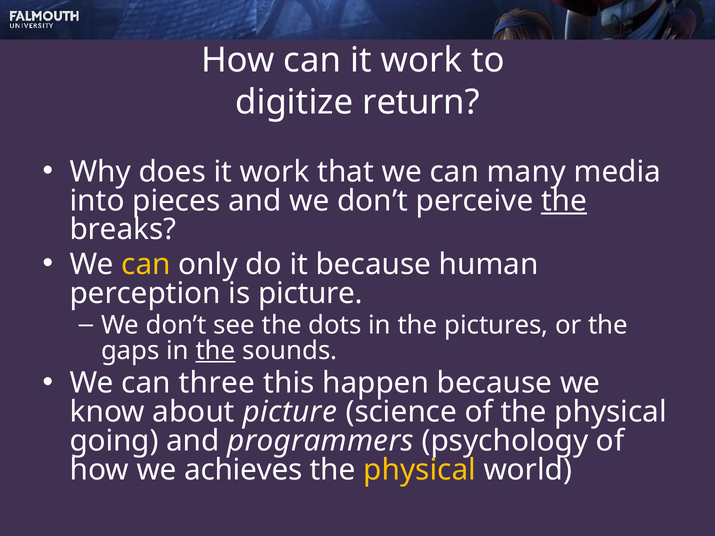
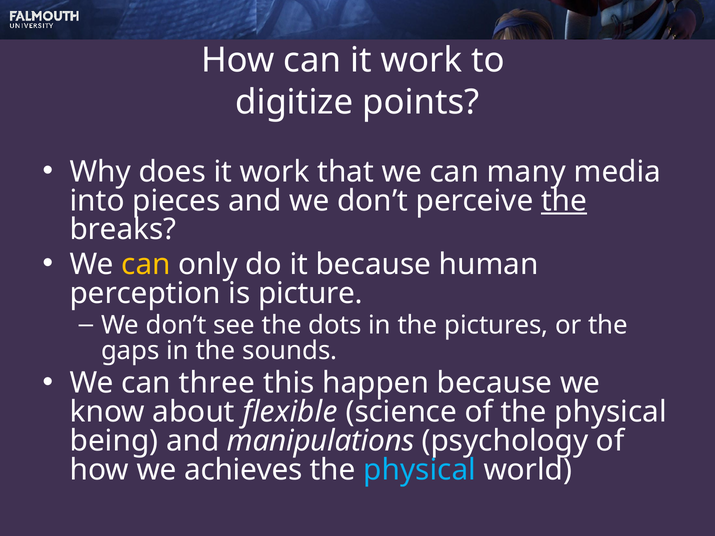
return: return -> points
the at (216, 351) underline: present -> none
about picture: picture -> flexible
going: going -> being
programmers: programmers -> manipulations
physical at (420, 470) colour: yellow -> light blue
